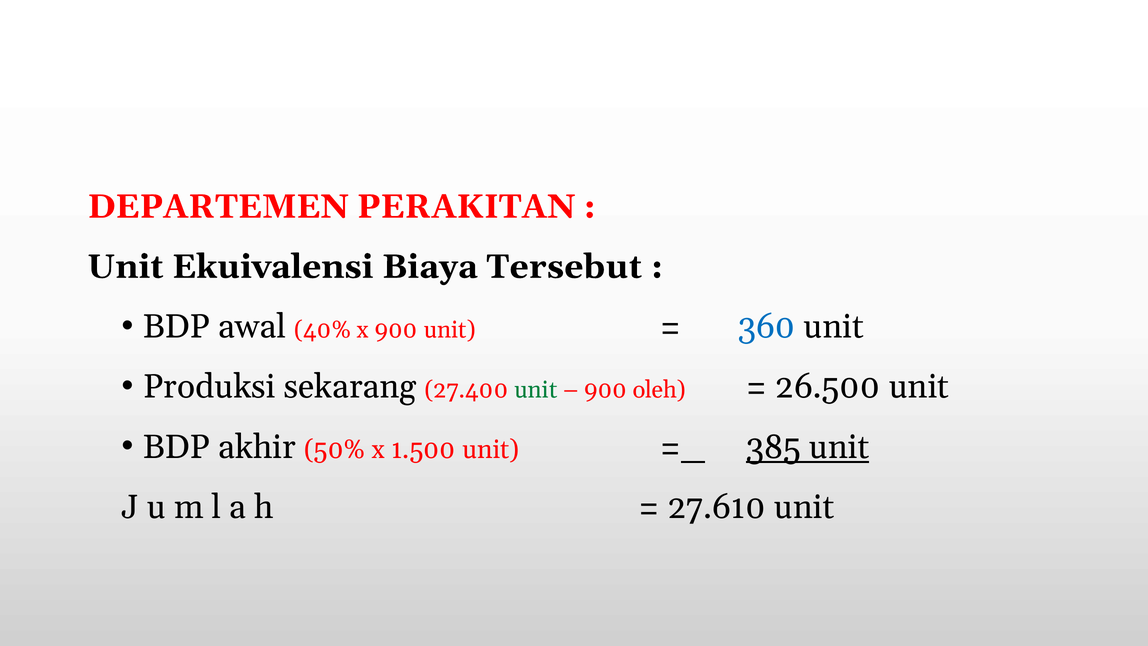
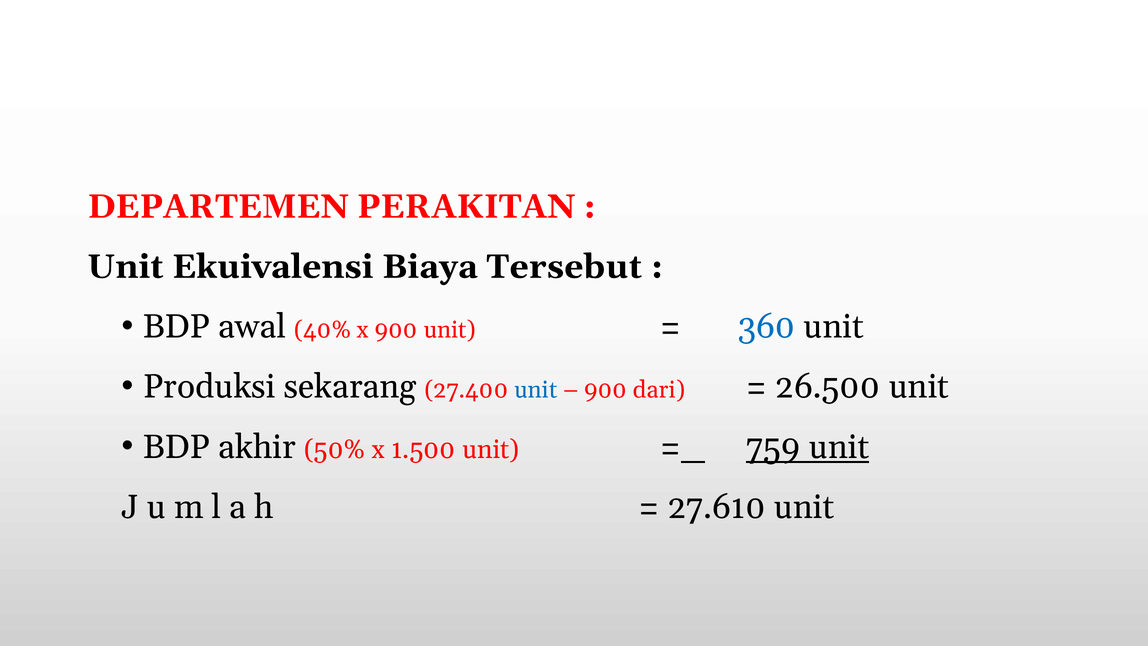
unit at (536, 390) colour: green -> blue
oleh: oleh -> dari
385: 385 -> 759
